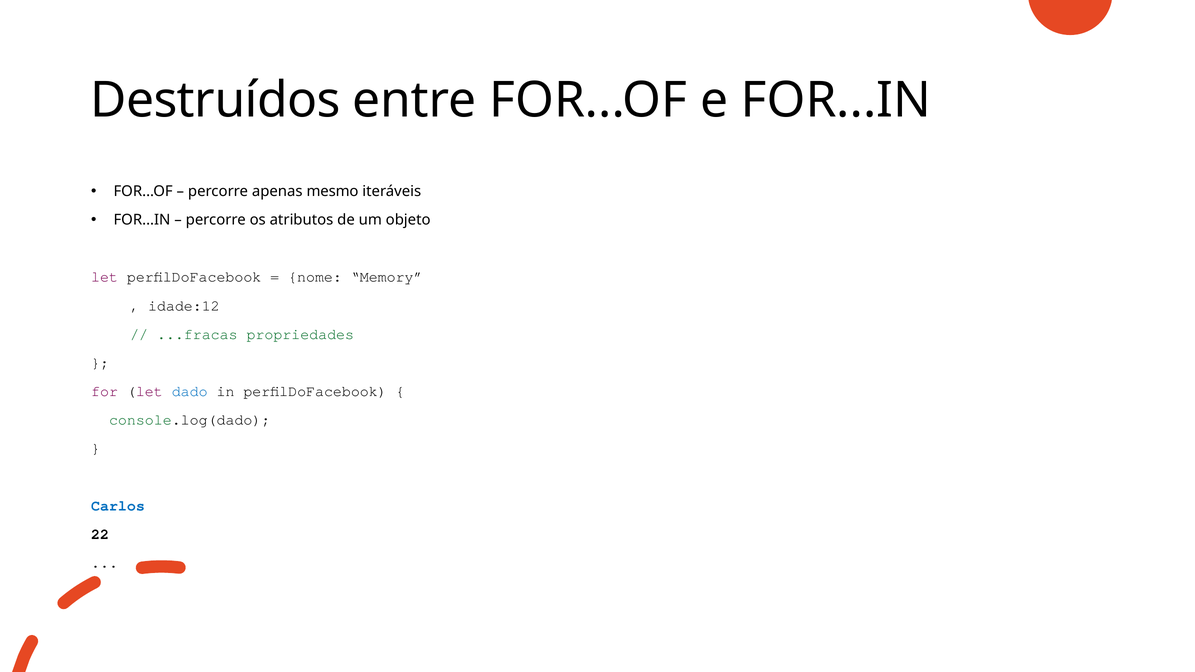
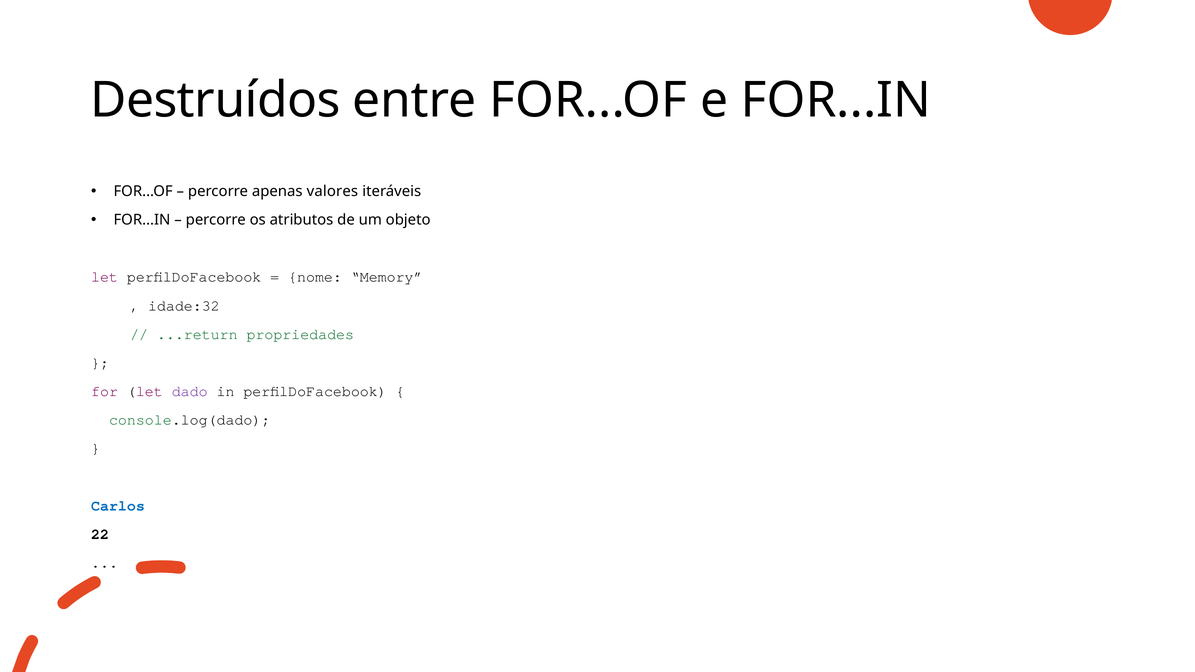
mesmo: mesmo -> valores
idade:12: idade:12 -> idade:32
...fracas: ...fracas -> ...return
dado colour: blue -> purple
